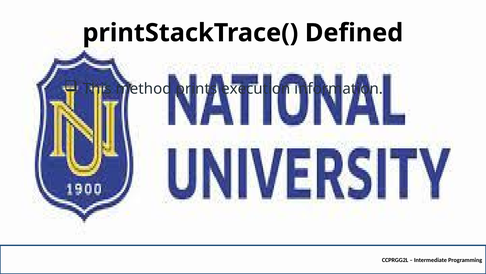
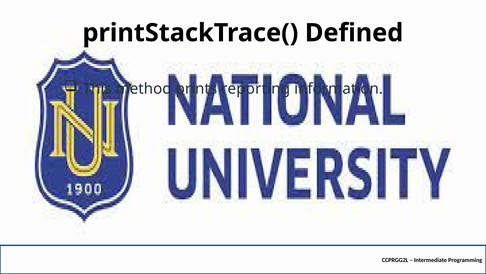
execution: execution -> reporting
